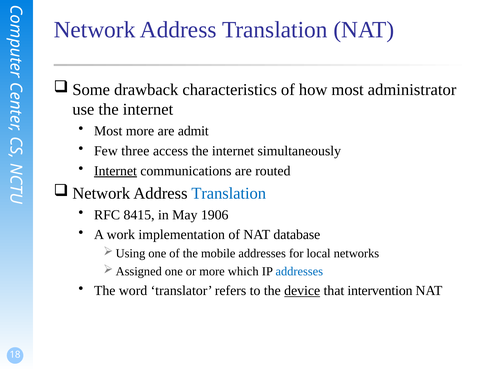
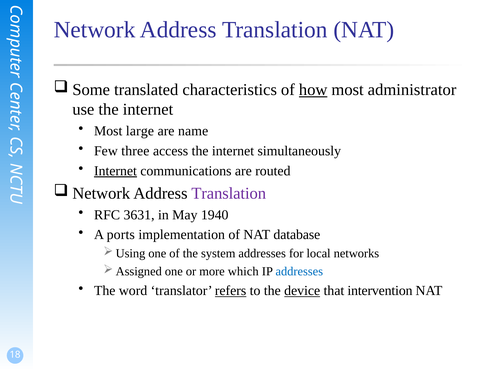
drawback: drawback -> translated
how underline: none -> present
Most more: more -> large
admit: admit -> name
Translation at (229, 193) colour: blue -> purple
8415: 8415 -> 3631
1906: 1906 -> 1940
work: work -> ports
mobile: mobile -> system
refers underline: none -> present
